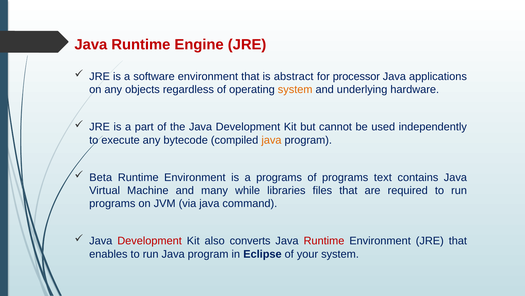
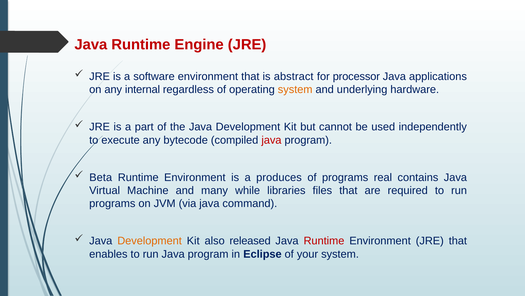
objects: objects -> internal
java at (271, 140) colour: orange -> red
a programs: programs -> produces
text: text -> real
Development at (150, 240) colour: red -> orange
converts: converts -> released
